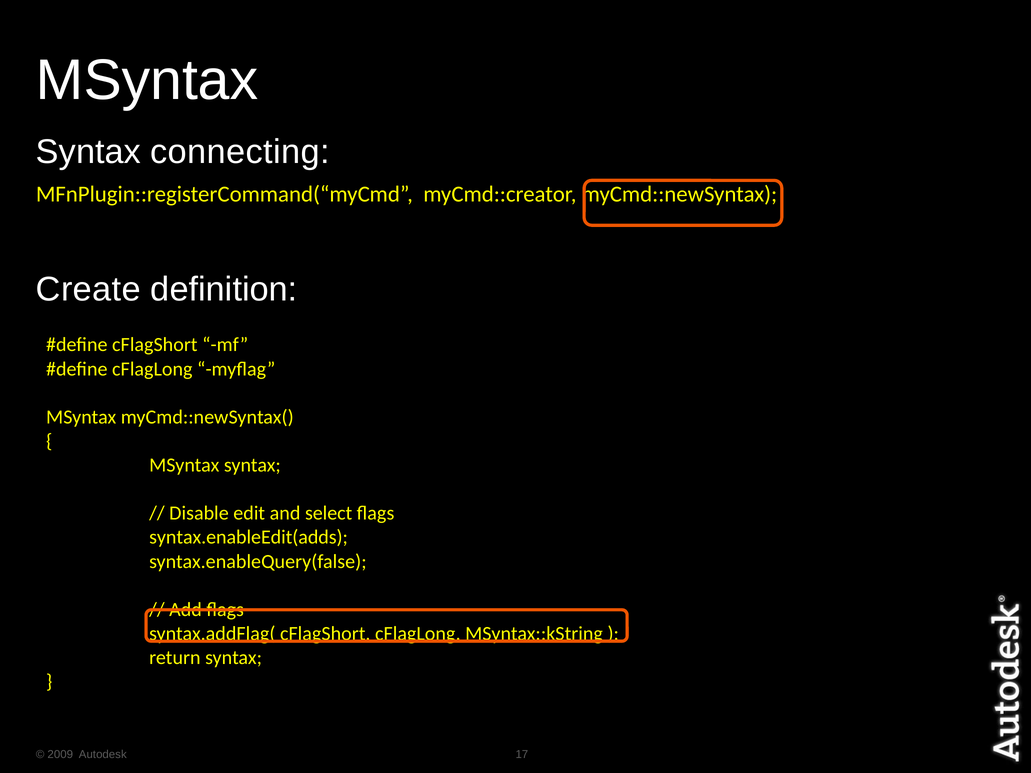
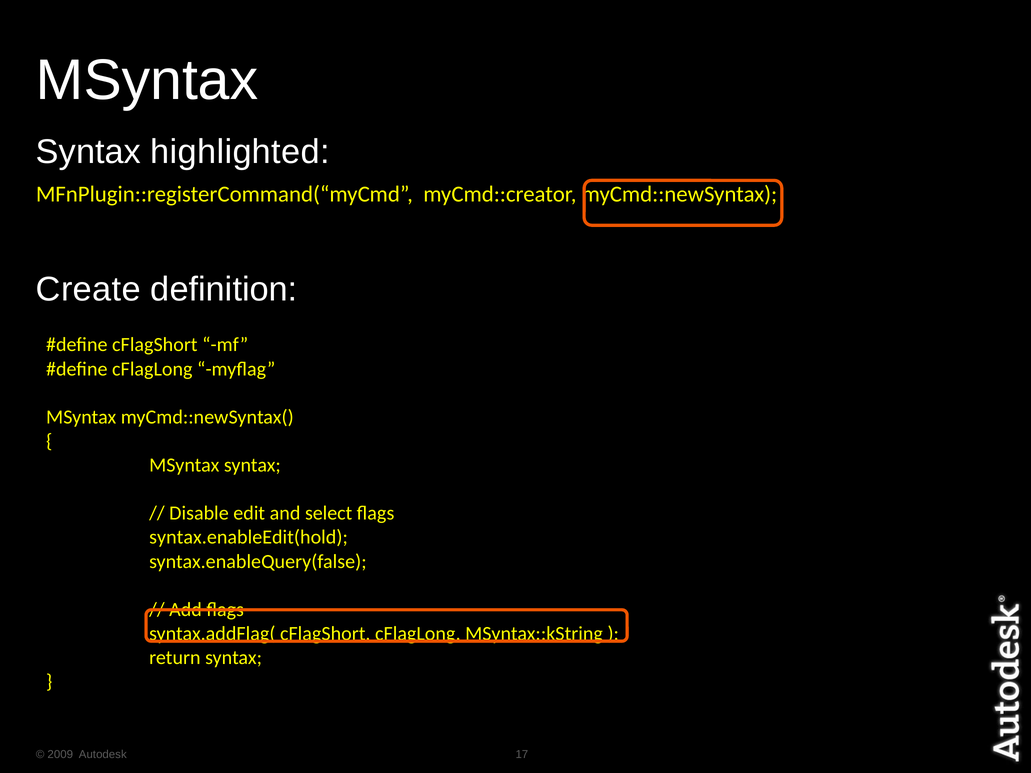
connecting: connecting -> highlighted
syntax.enableEdit(adds: syntax.enableEdit(adds -> syntax.enableEdit(hold
